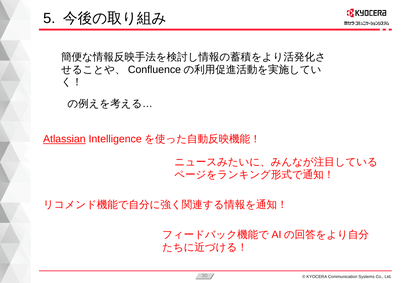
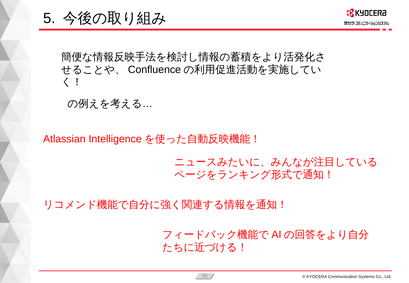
Atlassian underline: present -> none
